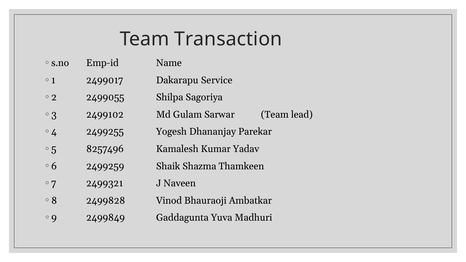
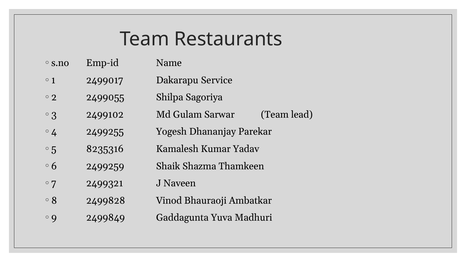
Transaction: Transaction -> Restaurants
8257496: 8257496 -> 8235316
